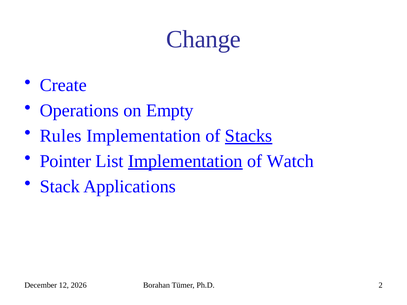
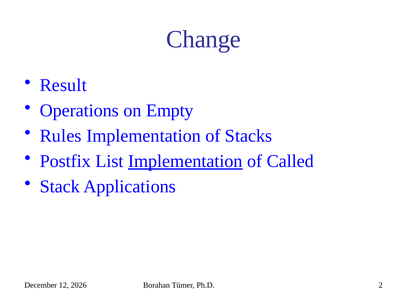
Create: Create -> Result
Stacks underline: present -> none
Pointer: Pointer -> Postfix
Watch: Watch -> Called
